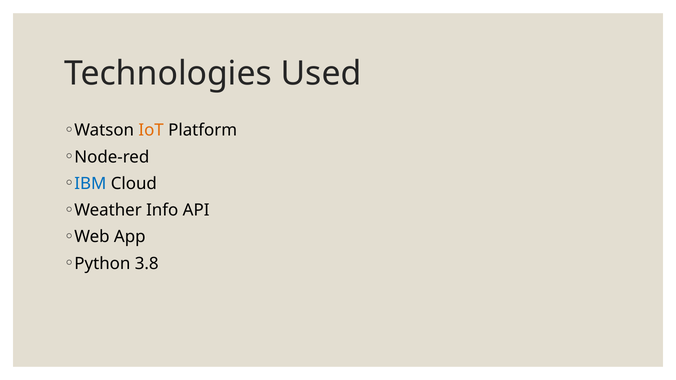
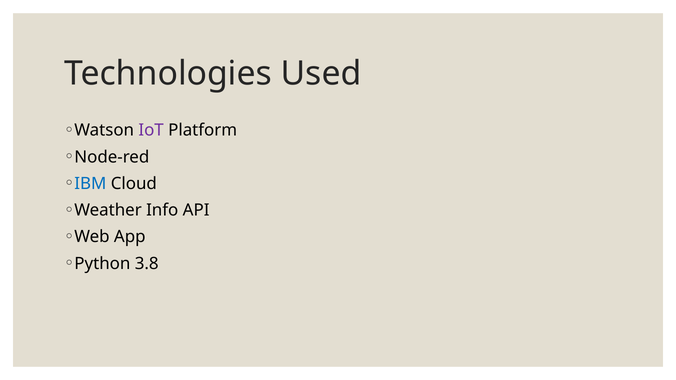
IoT colour: orange -> purple
